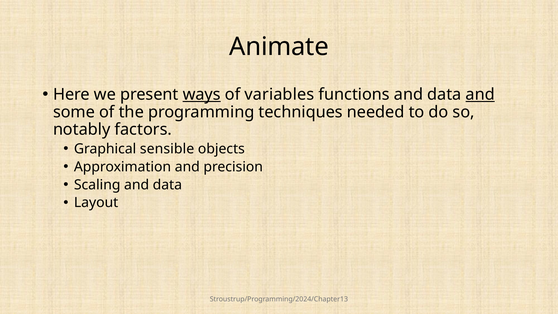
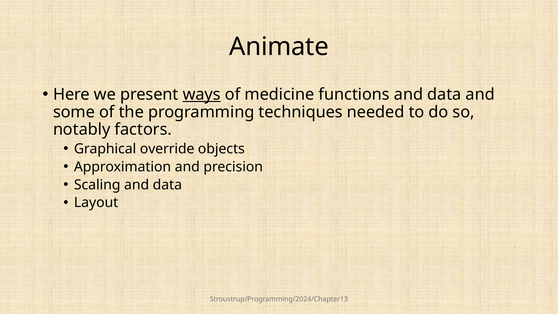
variables: variables -> medicine
and at (480, 94) underline: present -> none
sensible: sensible -> override
